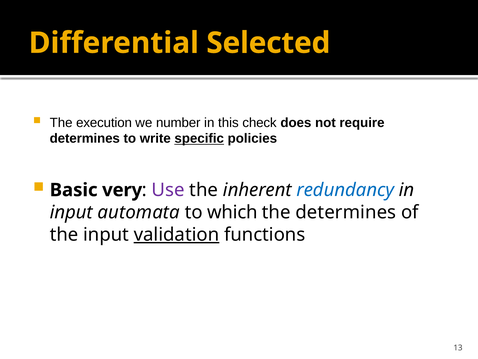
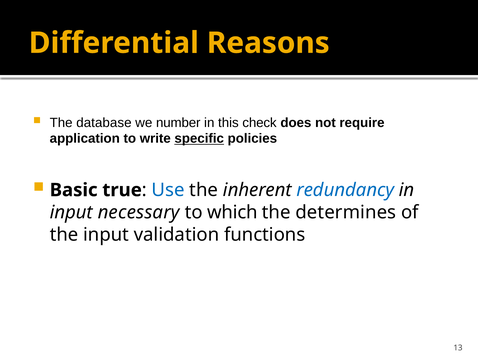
Selected: Selected -> Reasons
execution: execution -> database
determines at (85, 138): determines -> application
very: very -> true
Use colour: purple -> blue
automata: automata -> necessary
validation underline: present -> none
